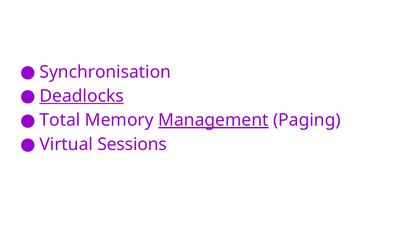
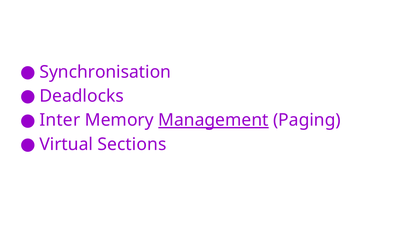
Deadlocks underline: present -> none
Total: Total -> Inter
Sessions: Sessions -> Sections
